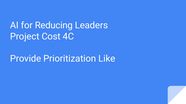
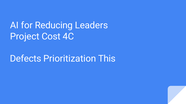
Provide: Provide -> Defects
Like: Like -> This
